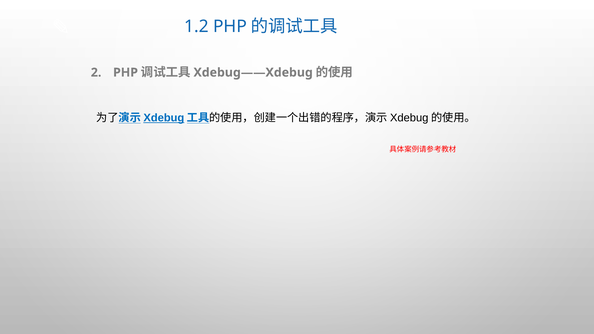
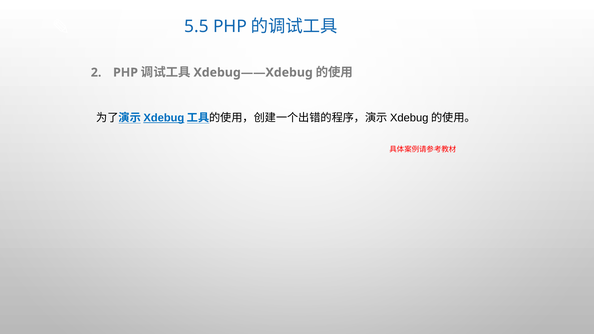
1.2: 1.2 -> 5.5
